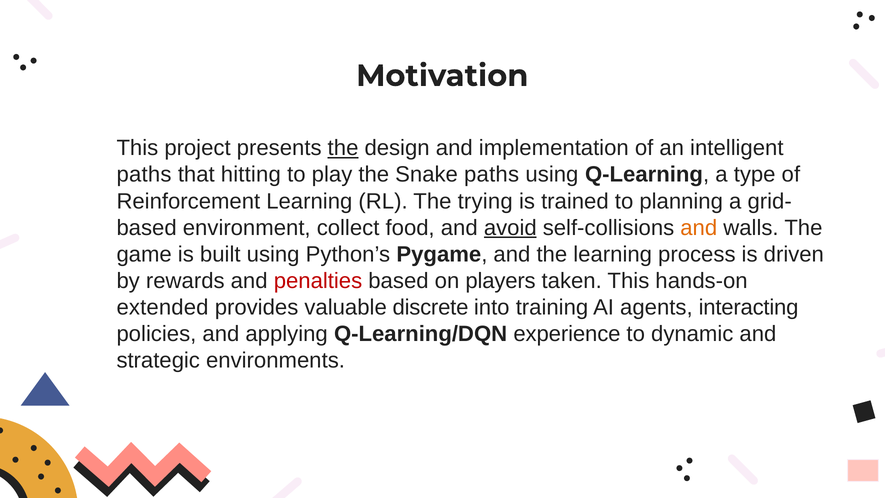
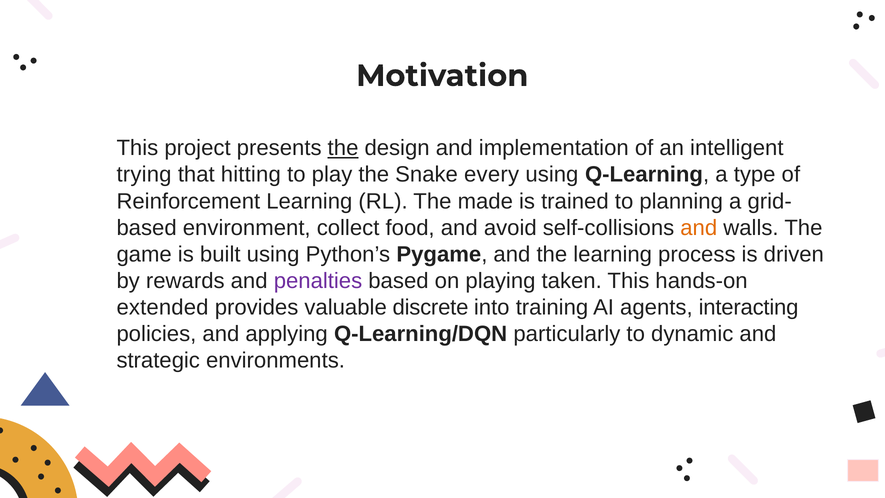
paths at (144, 175): paths -> trying
Snake paths: paths -> every
trying: trying -> made
avoid underline: present -> none
penalties colour: red -> purple
players: players -> playing
experience: experience -> particularly
